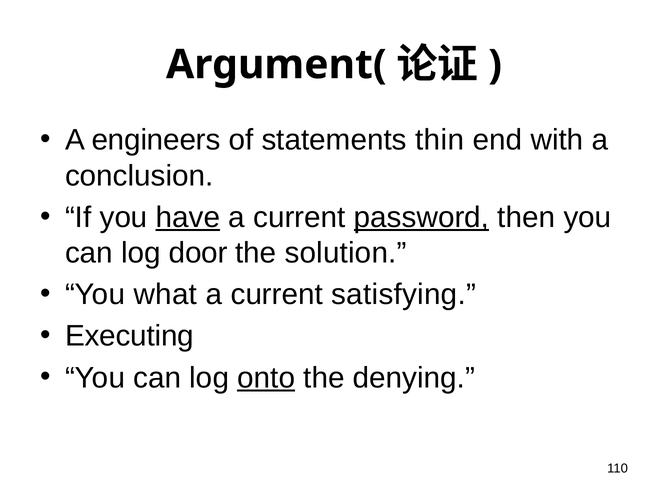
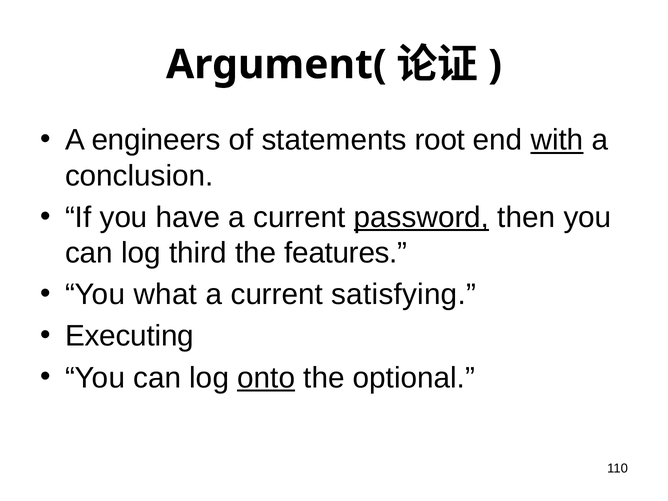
thin: thin -> root
with underline: none -> present
have underline: present -> none
door: door -> third
solution: solution -> features
denying: denying -> optional
